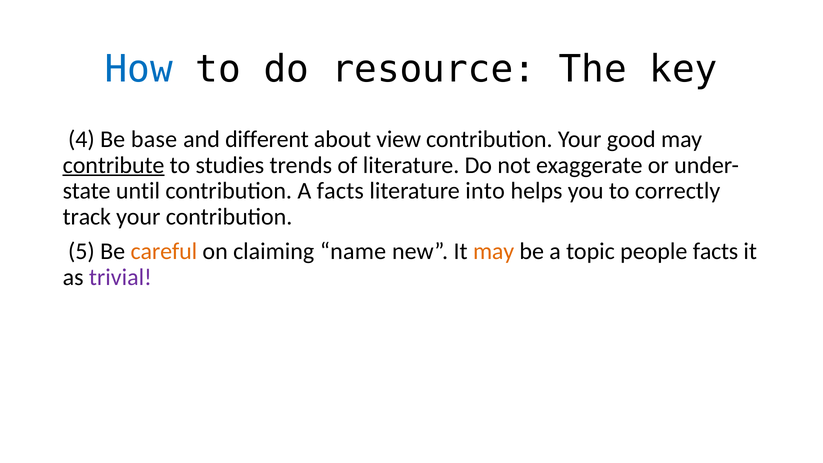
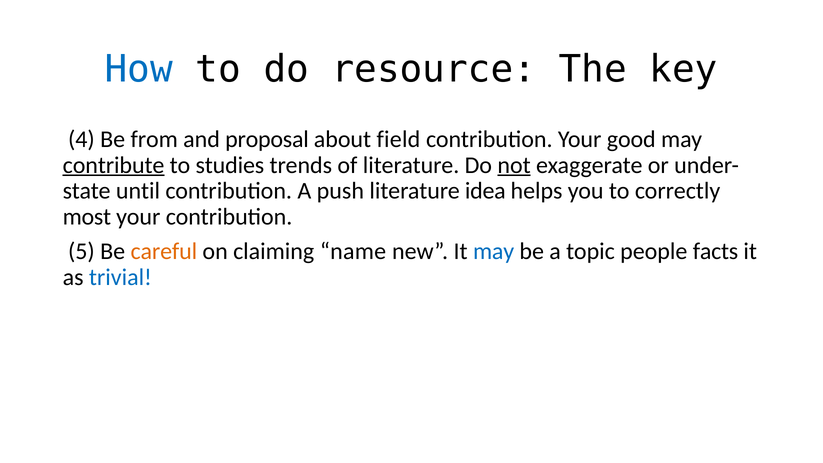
base: base -> from
different: different -> proposal
view: view -> field
not underline: none -> present
A facts: facts -> push
into: into -> idea
track: track -> most
may at (494, 251) colour: orange -> blue
trivial colour: purple -> blue
